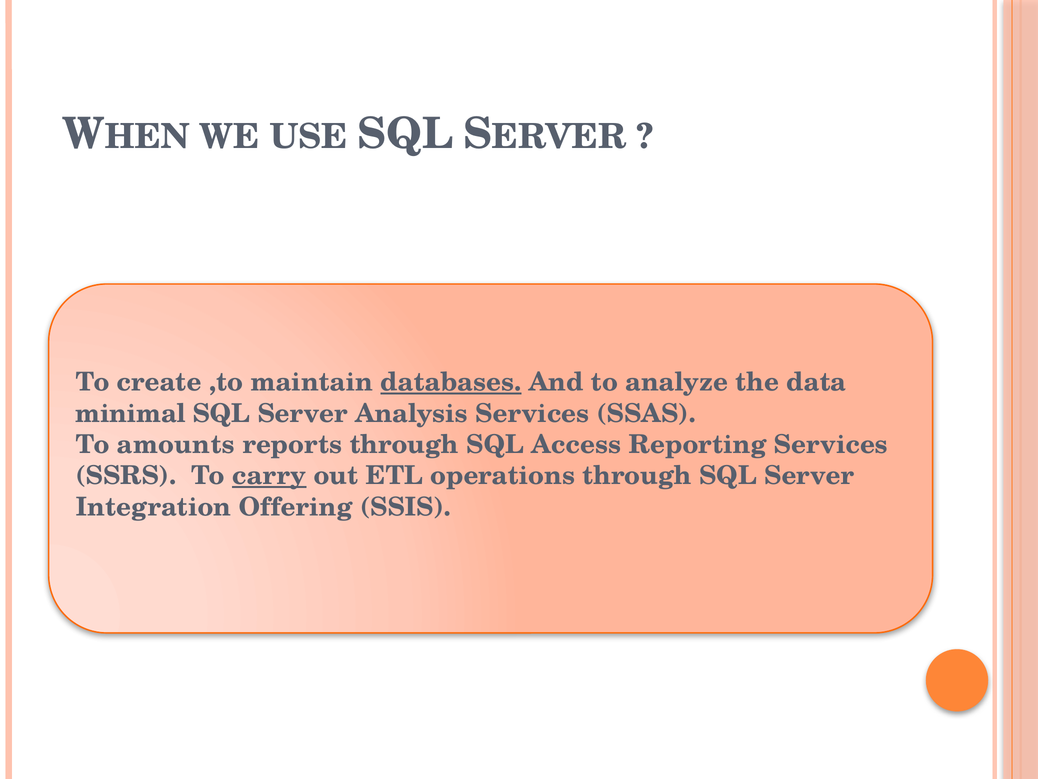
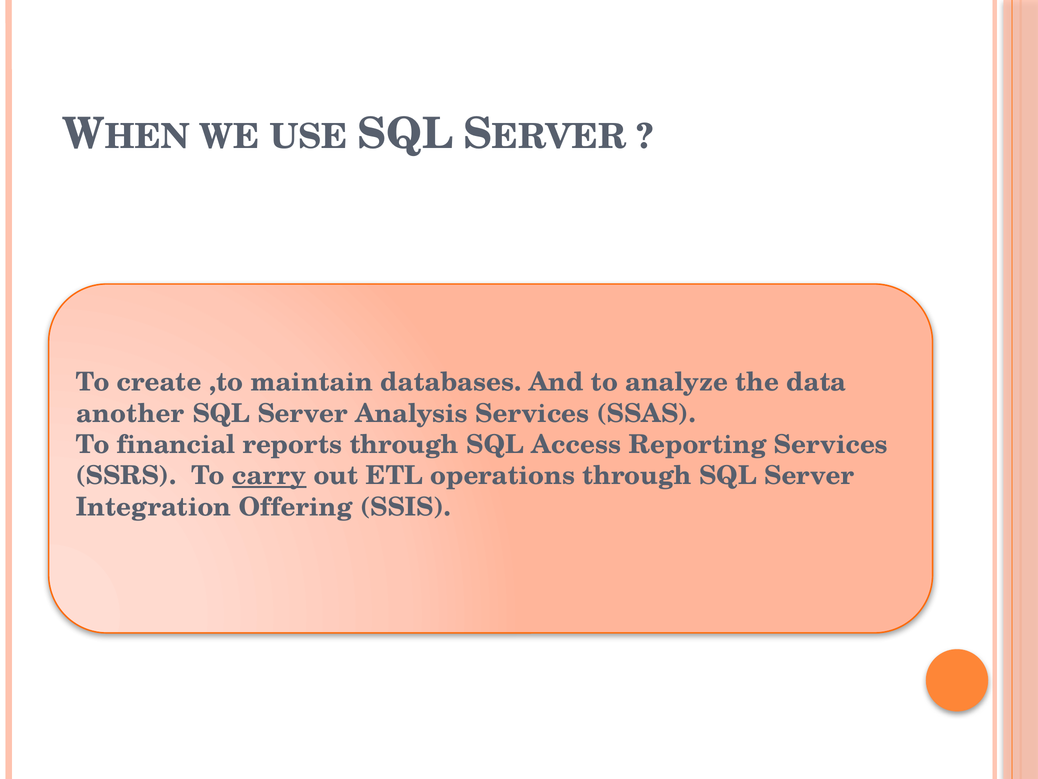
databases underline: present -> none
minimal: minimal -> another
amounts: amounts -> financial
